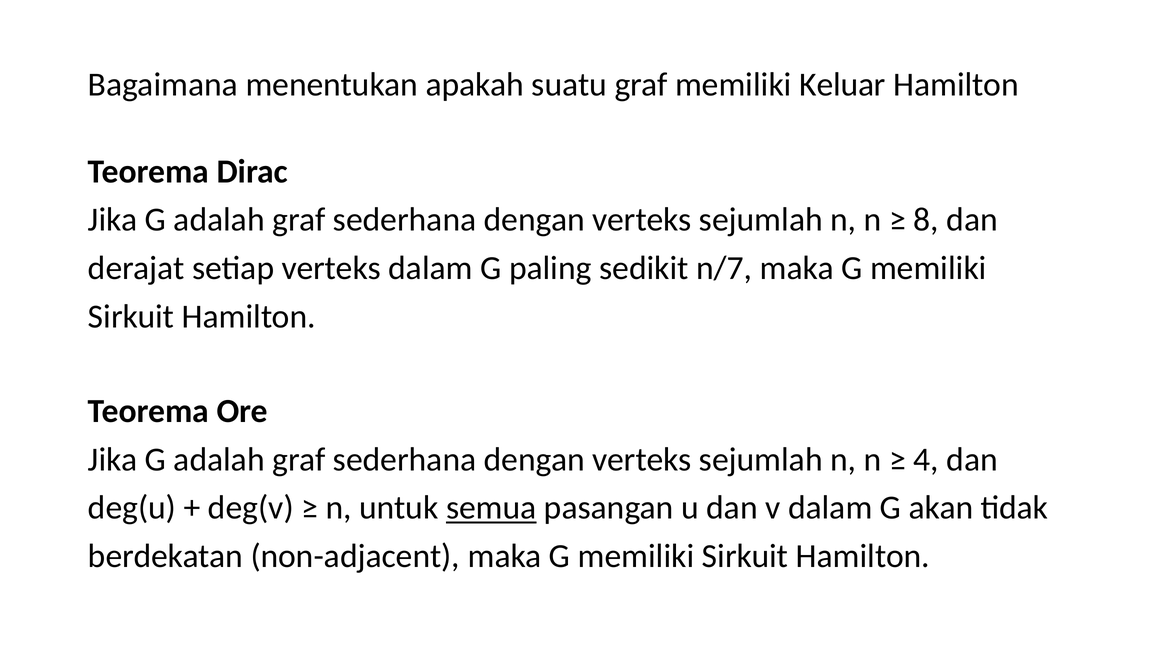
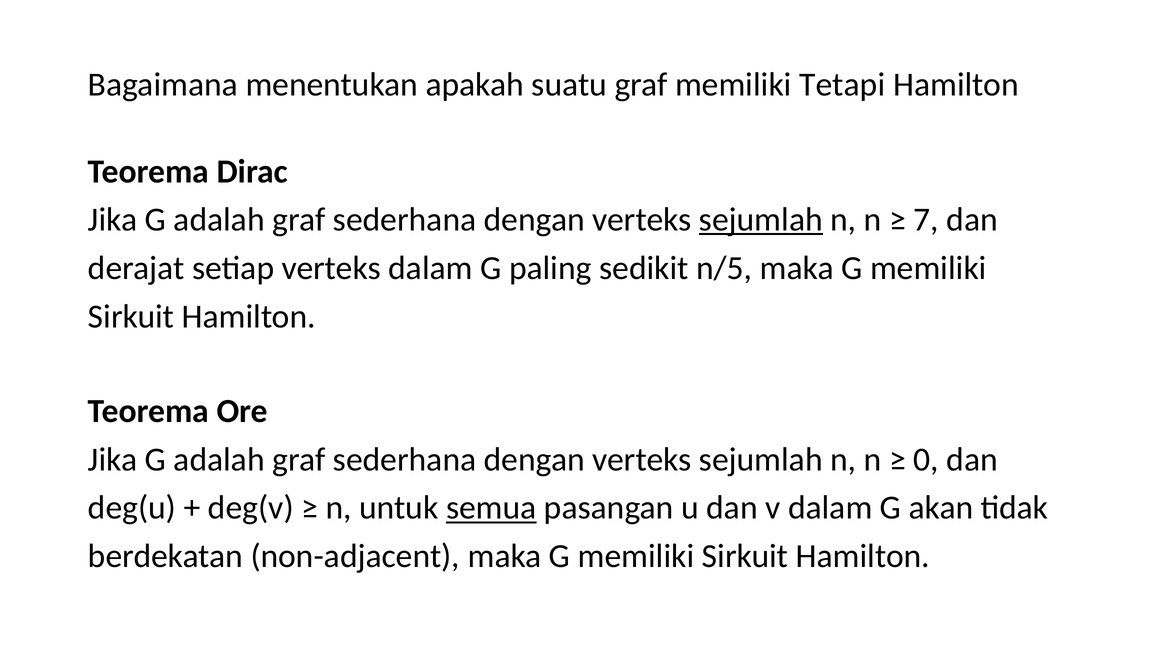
Keluar: Keluar -> Tetapi
sejumlah at (761, 220) underline: none -> present
8: 8 -> 7
n/7: n/7 -> n/5
4: 4 -> 0
